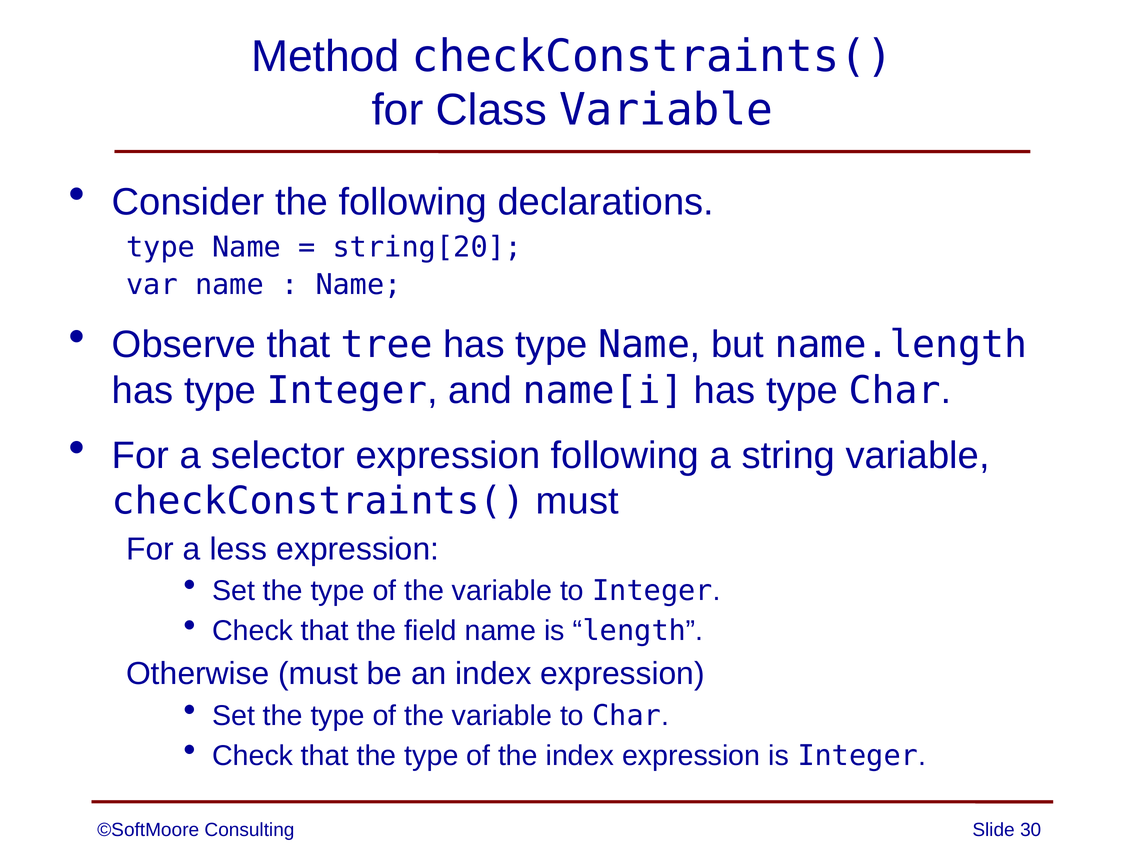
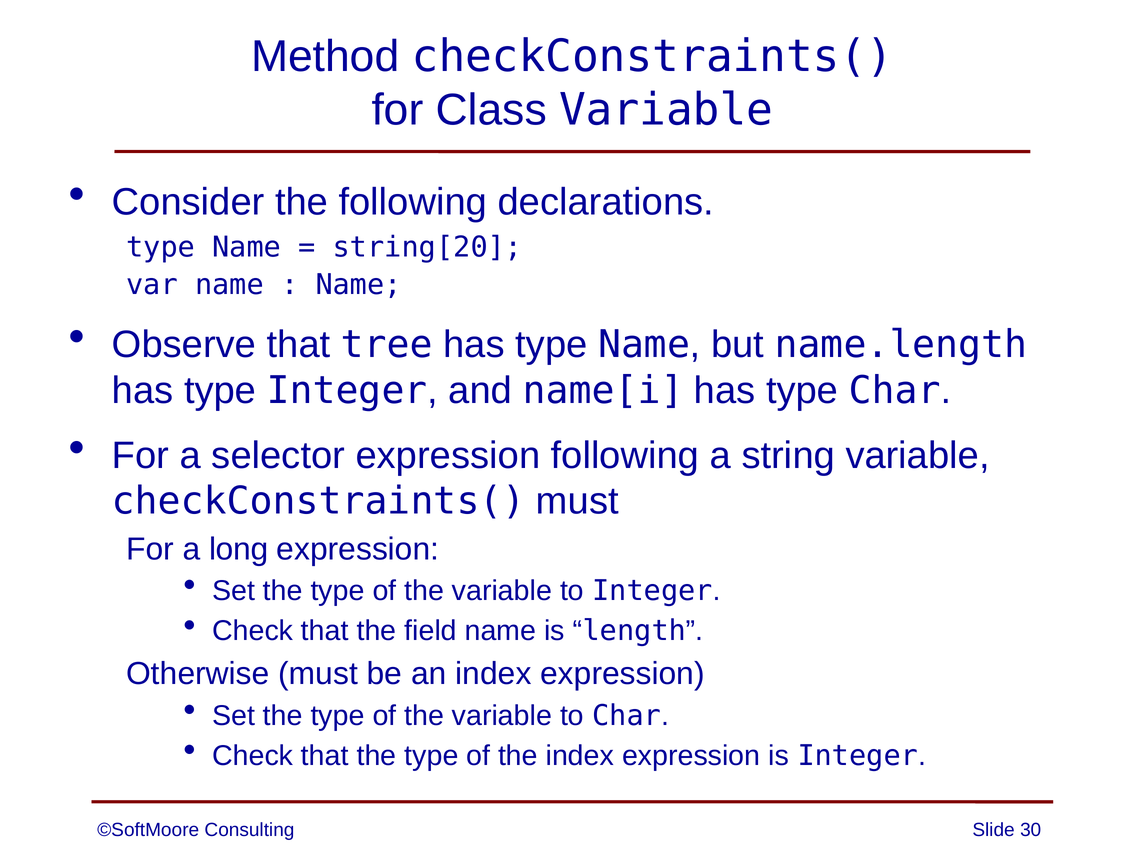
less: less -> long
